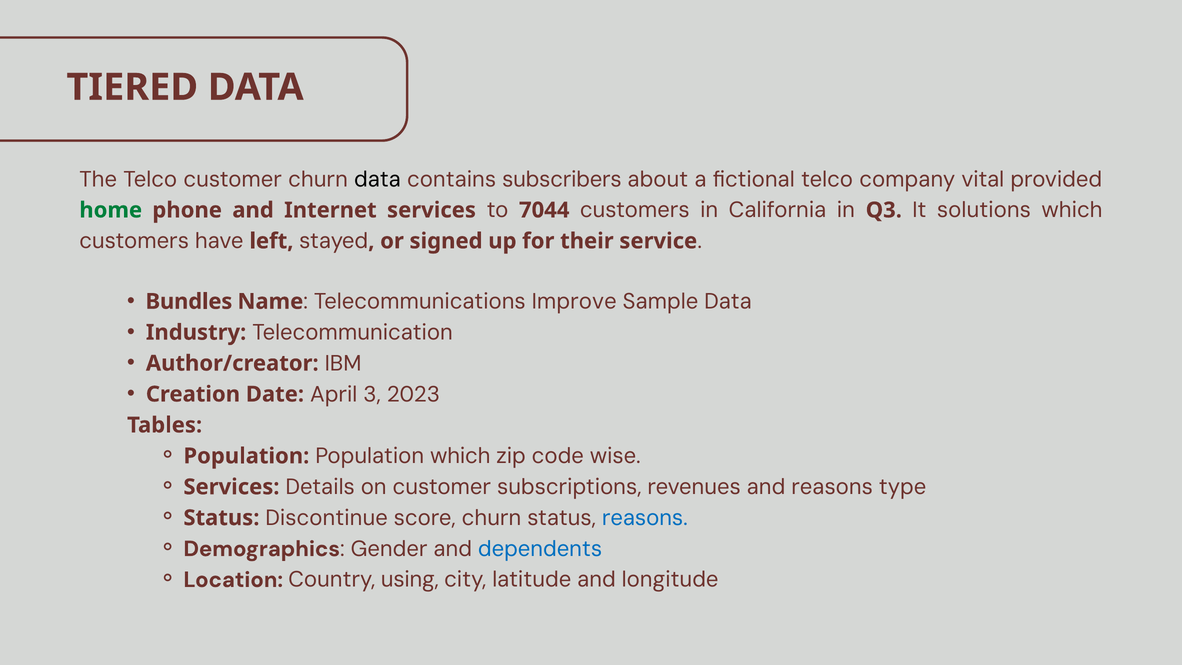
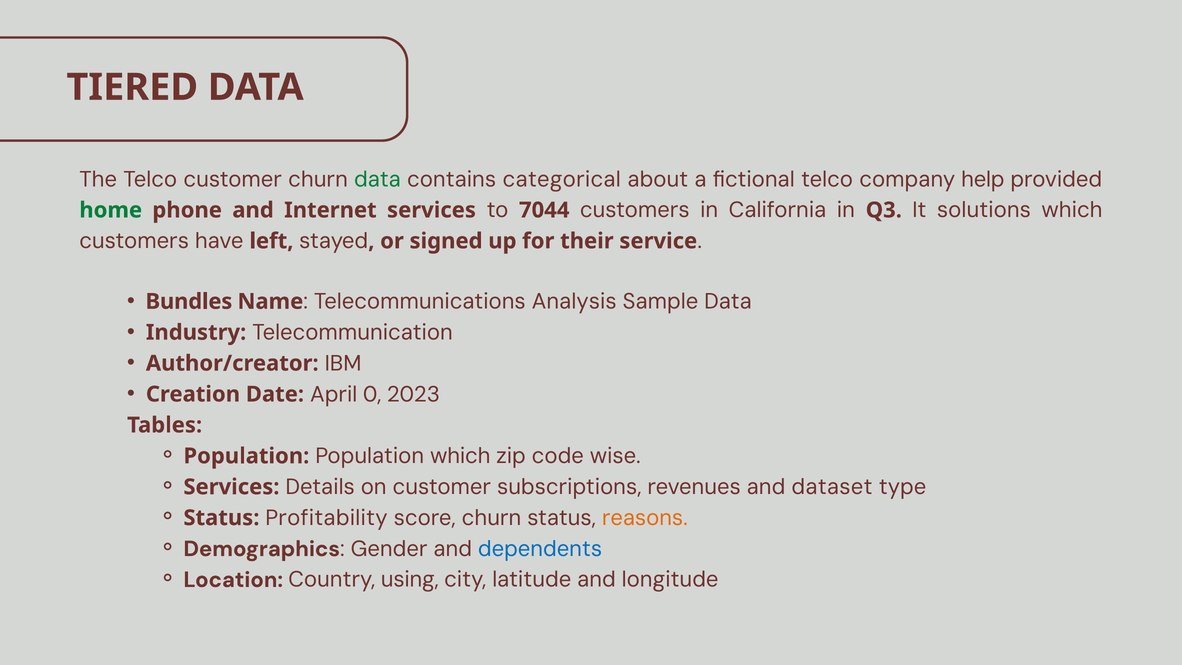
data at (378, 179) colour: black -> green
subscribers: subscribers -> categorical
vital: vital -> help
Improve: Improve -> Analysis
3: 3 -> 0
and reasons: reasons -> dataset
Discontinue: Discontinue -> Profitability
reasons at (645, 518) colour: blue -> orange
